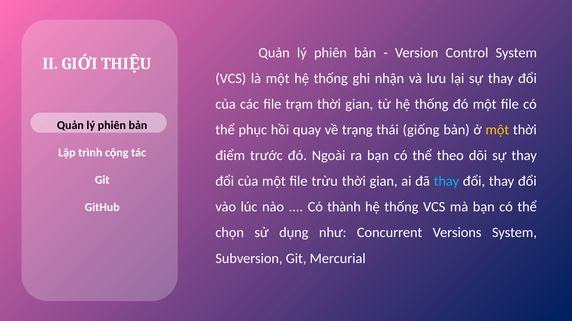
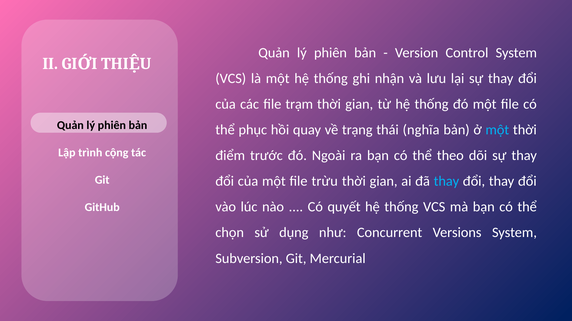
giống: giống -> nghĩa
một at (497, 130) colour: yellow -> light blue
thành: thành -> quyết
